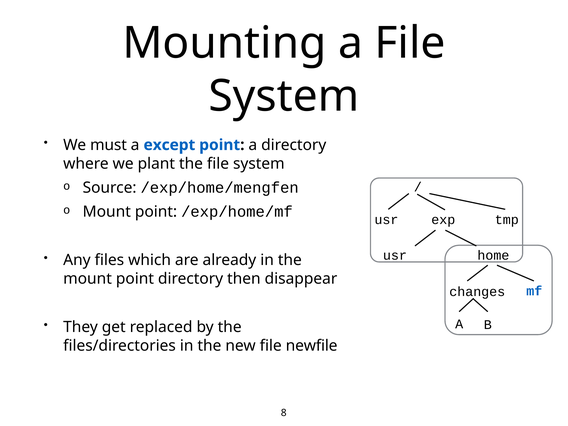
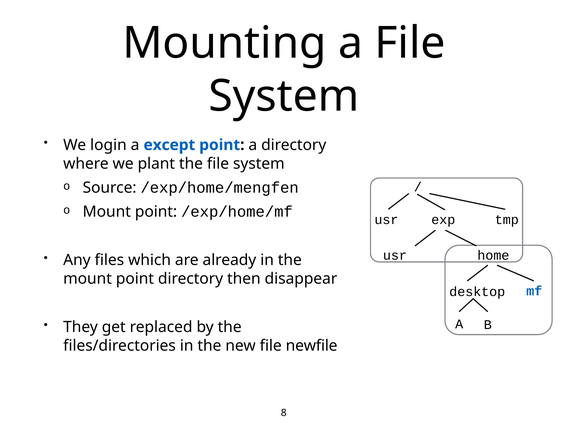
must: must -> login
changes: changes -> desktop
